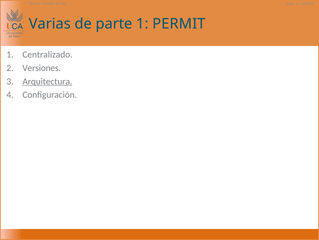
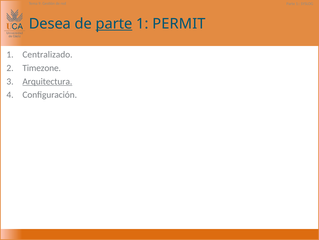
Varias: Varias -> Desea
parte at (114, 24) underline: none -> present
Versiones: Versiones -> Timezone
